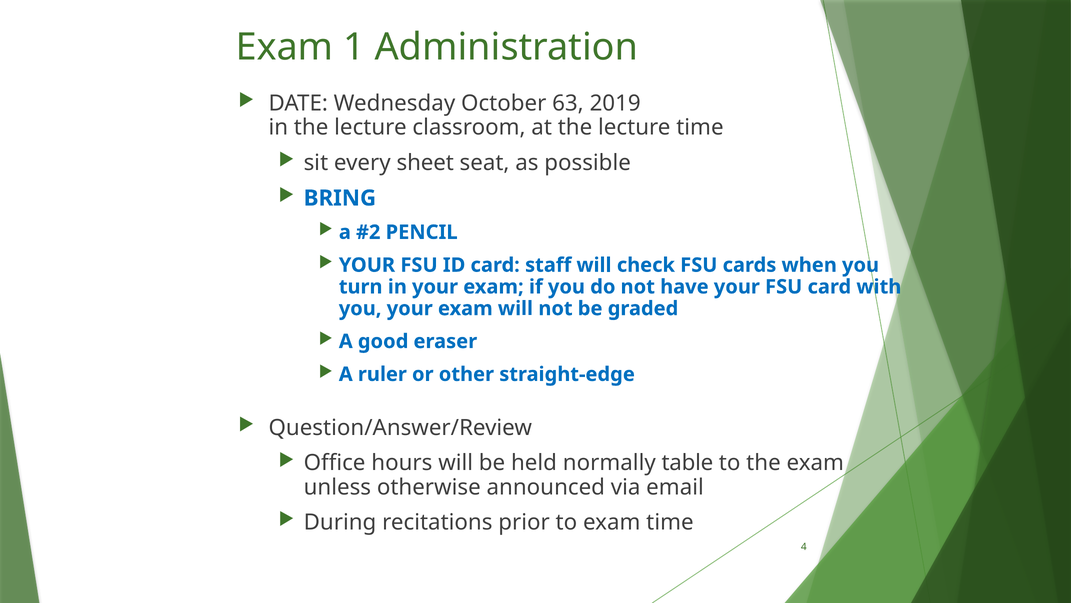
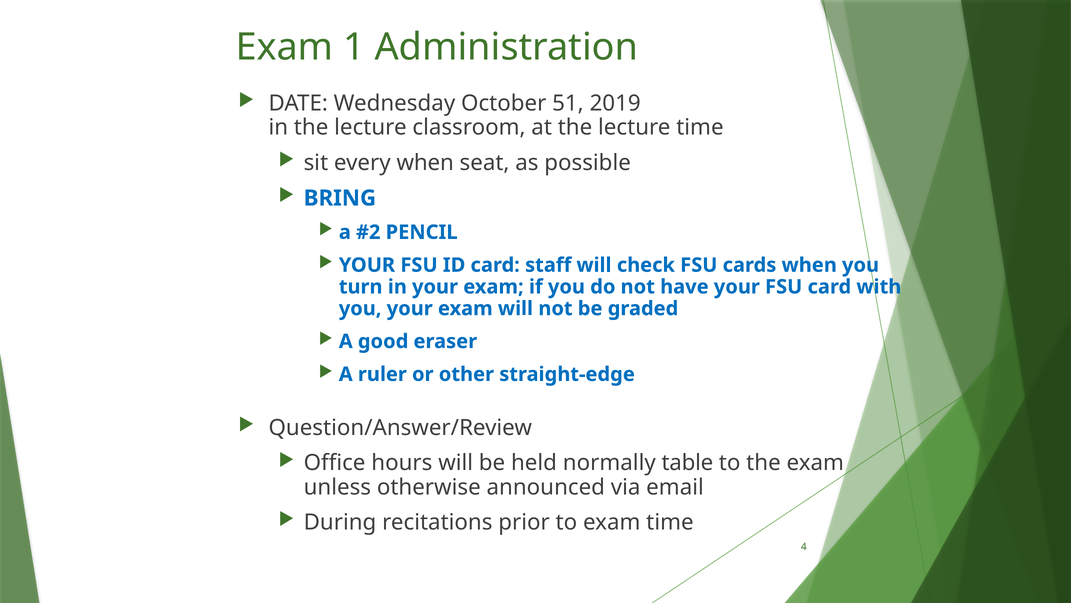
63: 63 -> 51
every sheet: sheet -> when
